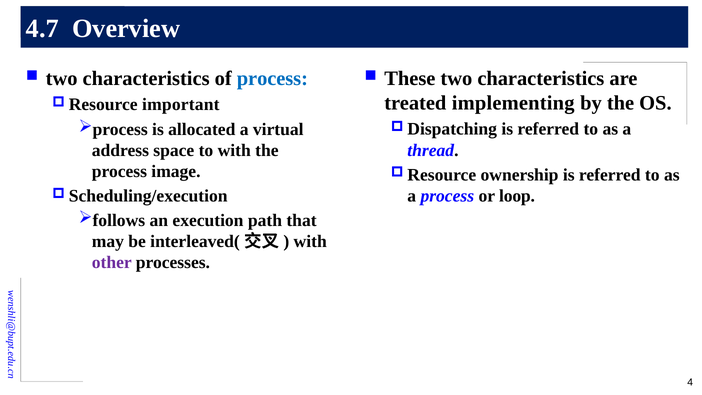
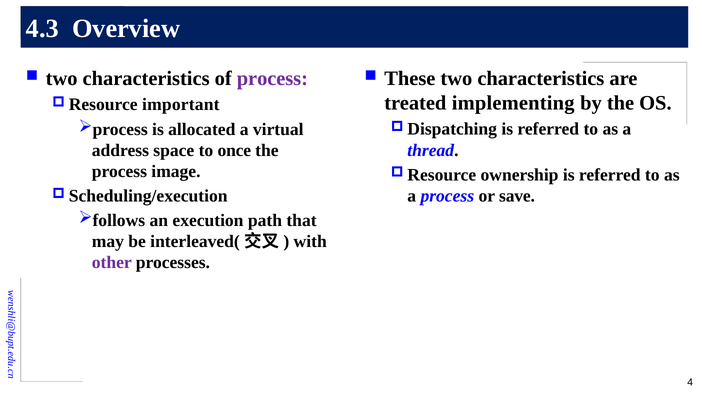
4.7: 4.7 -> 4.3
process at (272, 78) colour: blue -> purple
to with: with -> once
loop: loop -> save
